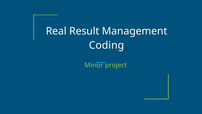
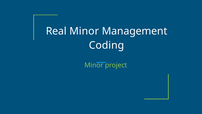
Real Result: Result -> Minor
